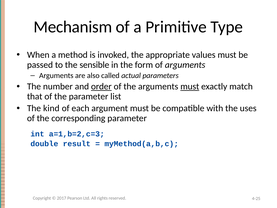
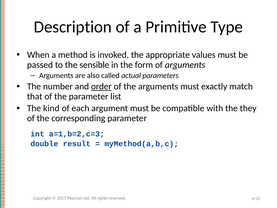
Mechanism: Mechanism -> Description
must at (190, 86) underline: present -> none
uses: uses -> they
